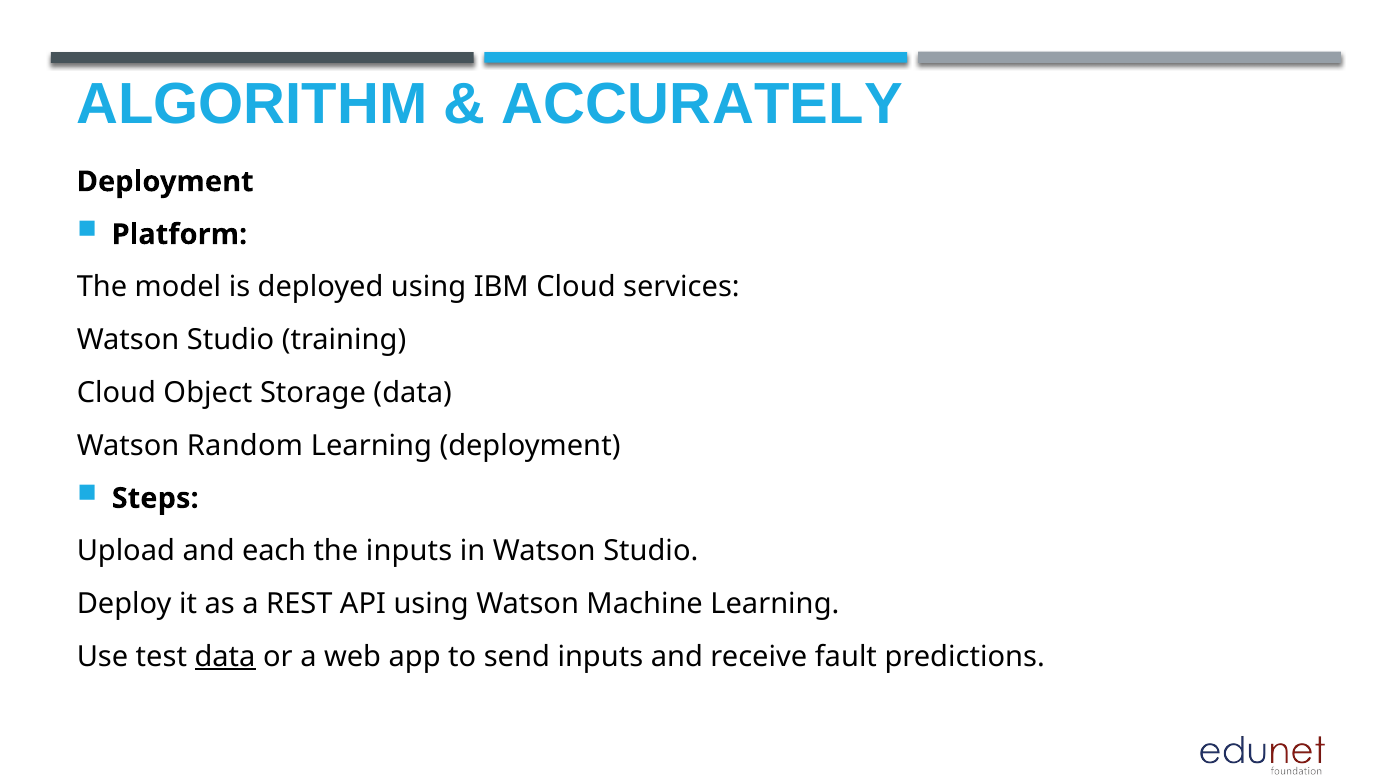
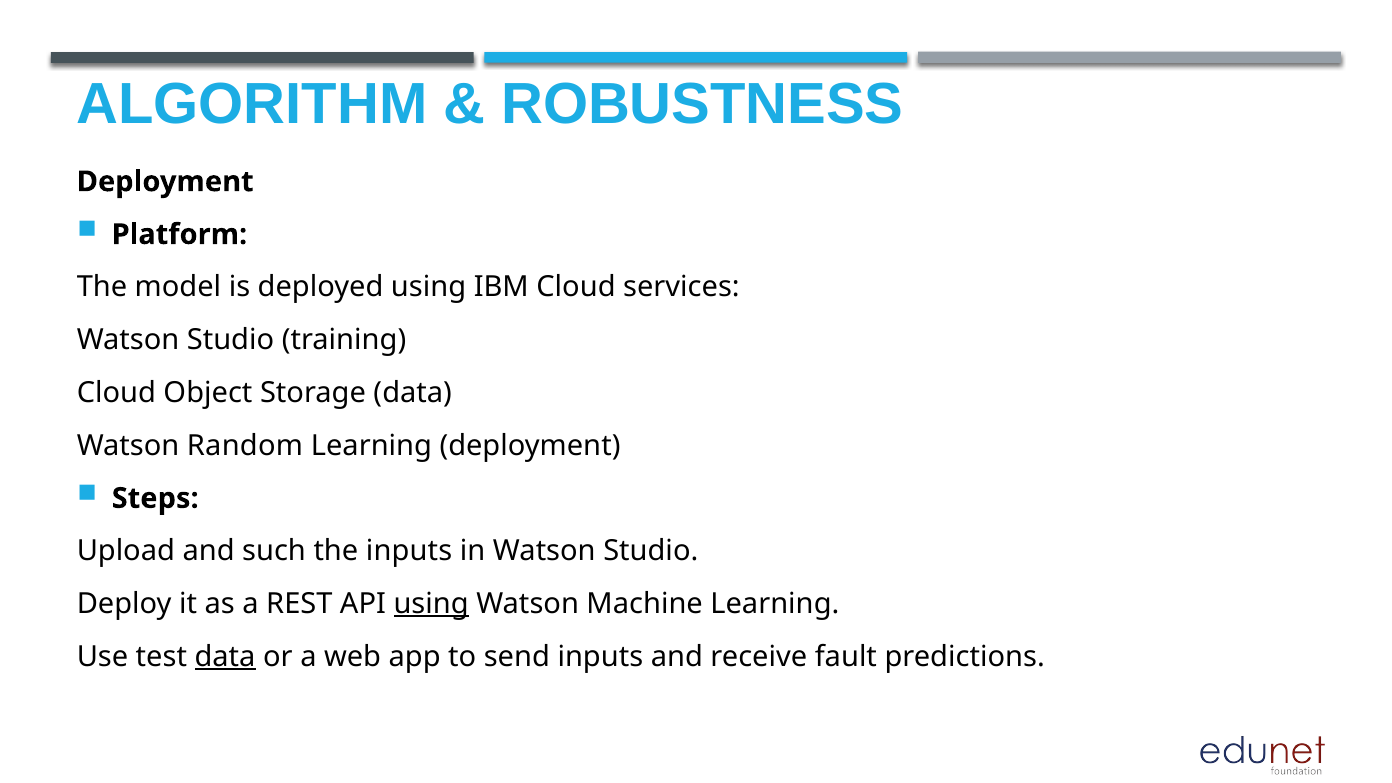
ACCURATELY: ACCURATELY -> ROBUSTNESS
each: each -> such
using at (431, 604) underline: none -> present
